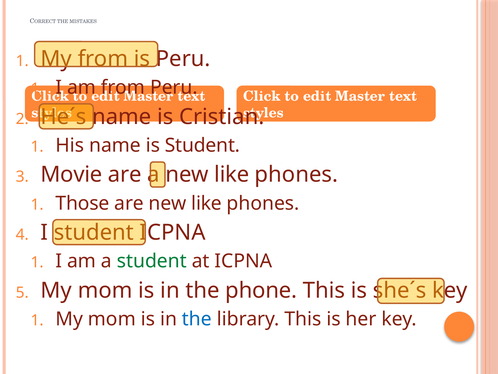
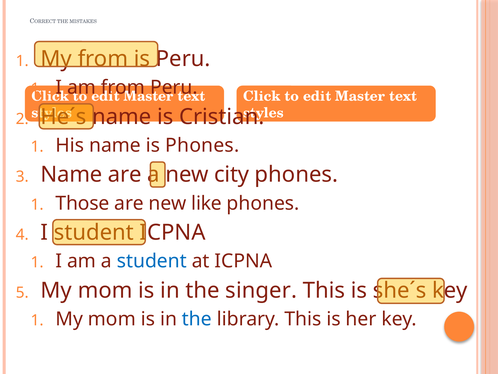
is Student: Student -> Phones
Movie at (71, 174): Movie -> Name
like at (232, 174): like -> city
student at (152, 261) colour: green -> blue
phone: phone -> singer
